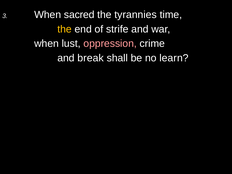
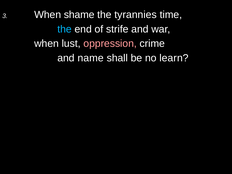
sacred: sacred -> shame
the at (65, 29) colour: yellow -> light blue
break: break -> name
